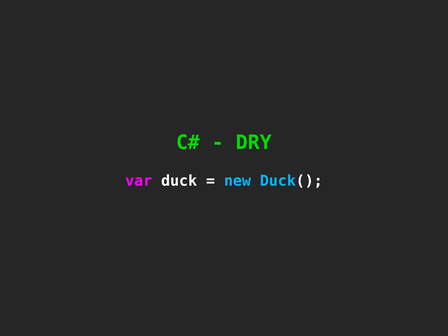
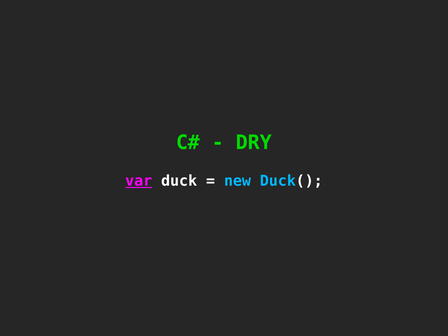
var underline: none -> present
